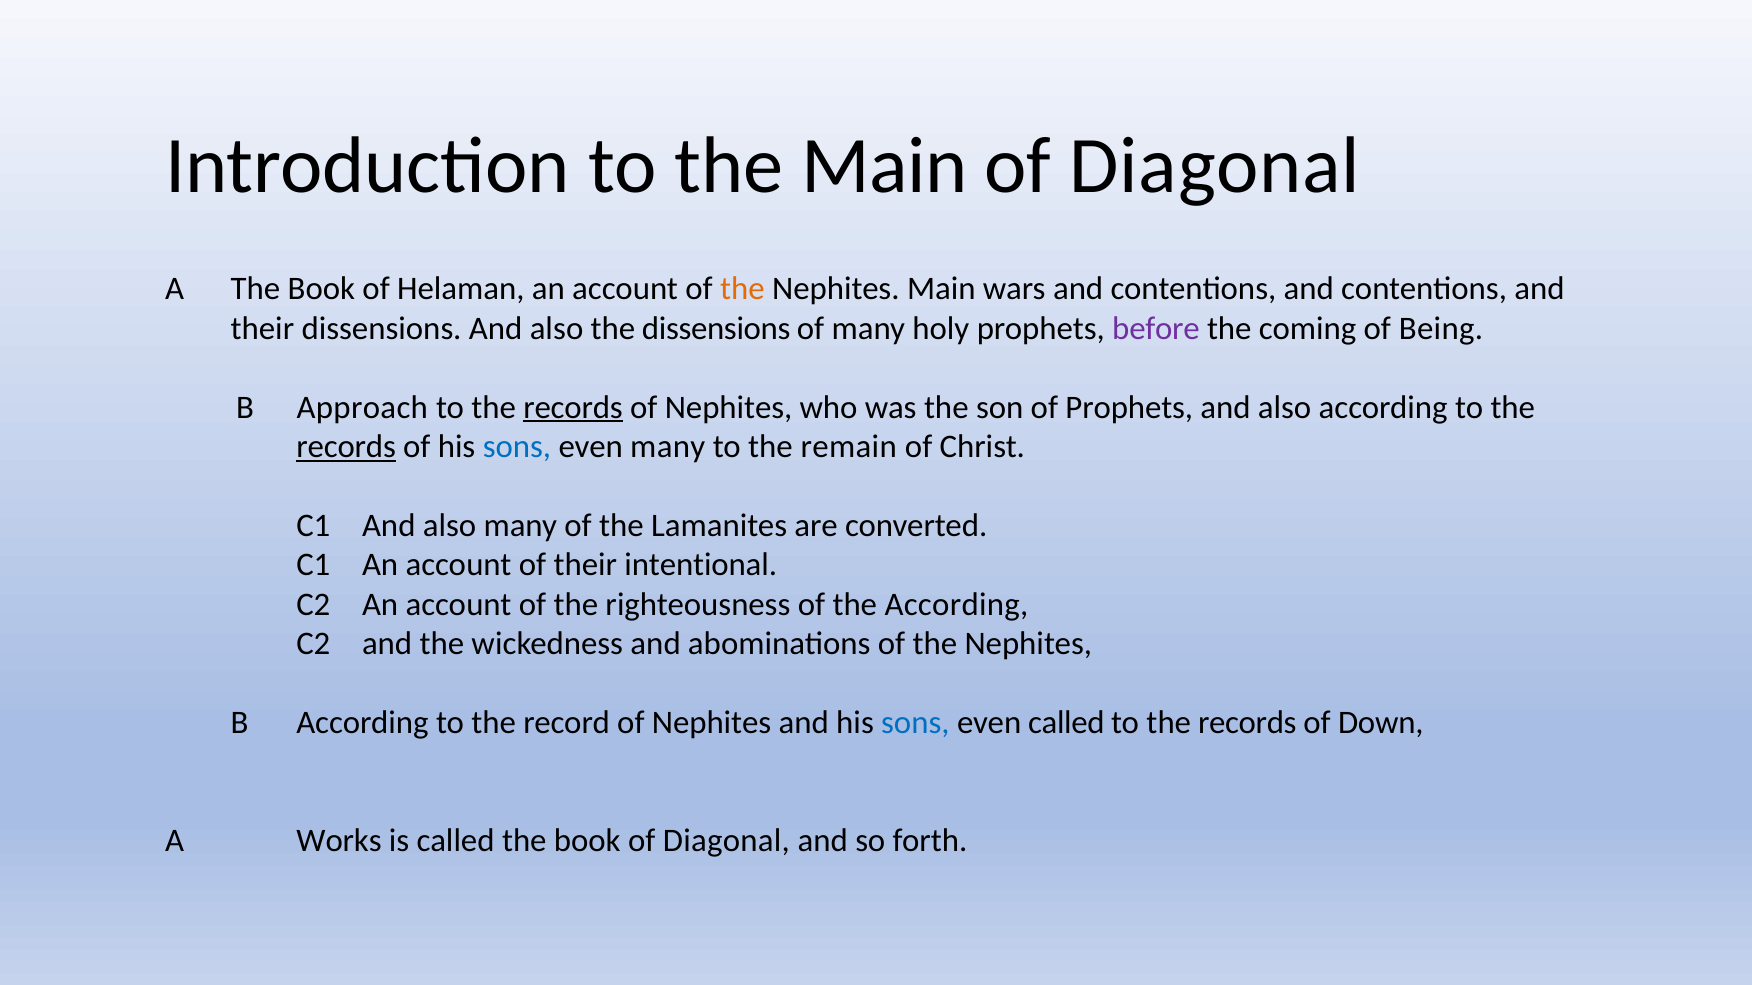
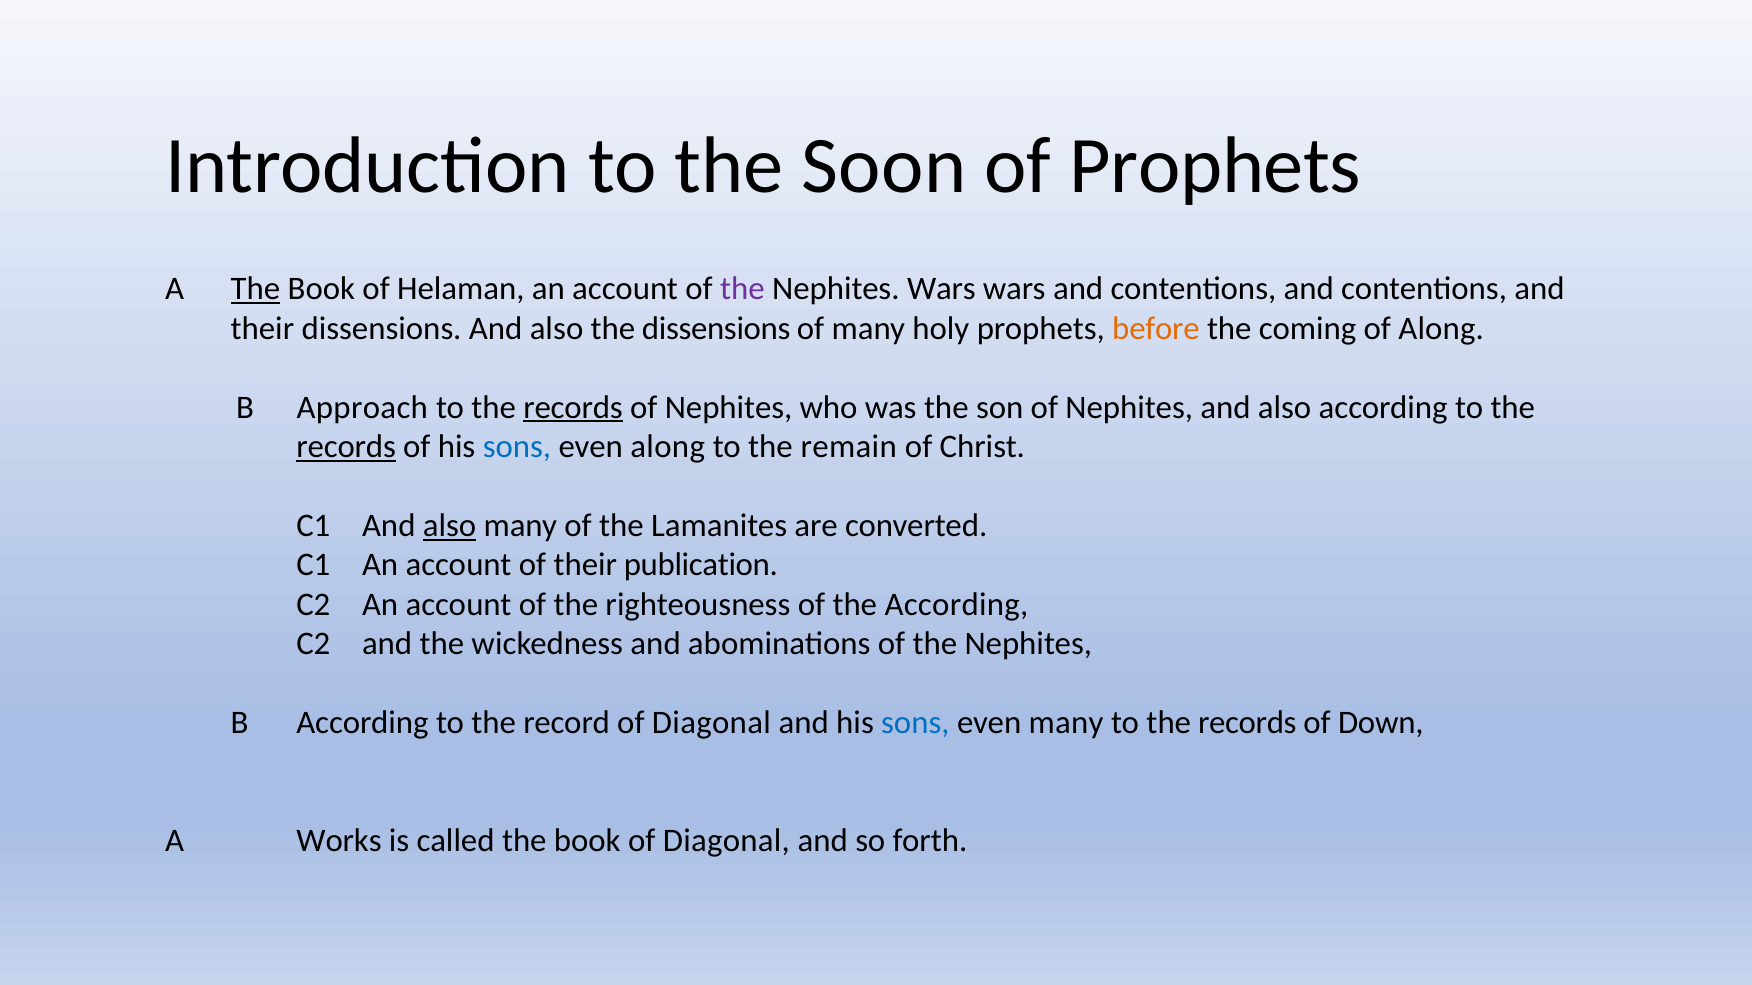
the Main: Main -> Soon
Diagonal at (1215, 167): Diagonal -> Prophets
The at (255, 289) underline: none -> present
the at (742, 289) colour: orange -> purple
Nephites Main: Main -> Wars
before colour: purple -> orange
of Being: Being -> Along
son of Prophets: Prophets -> Nephites
even many: many -> along
also at (450, 526) underline: none -> present
intentional: intentional -> publication
record of Nephites: Nephites -> Diagonal
even called: called -> many
